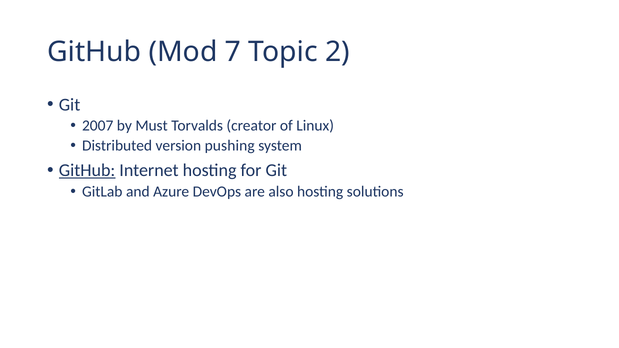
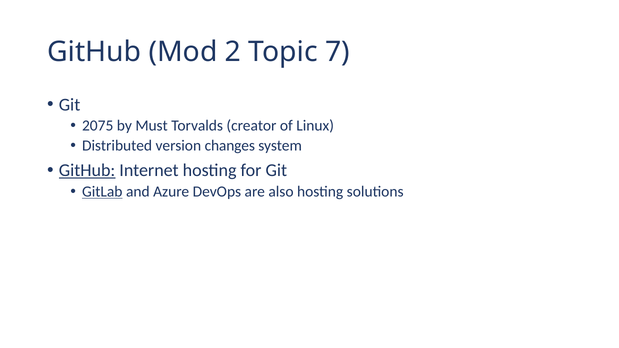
7: 7 -> 2
2: 2 -> 7
2007: 2007 -> 2075
pushing: pushing -> changes
GitLab underline: none -> present
